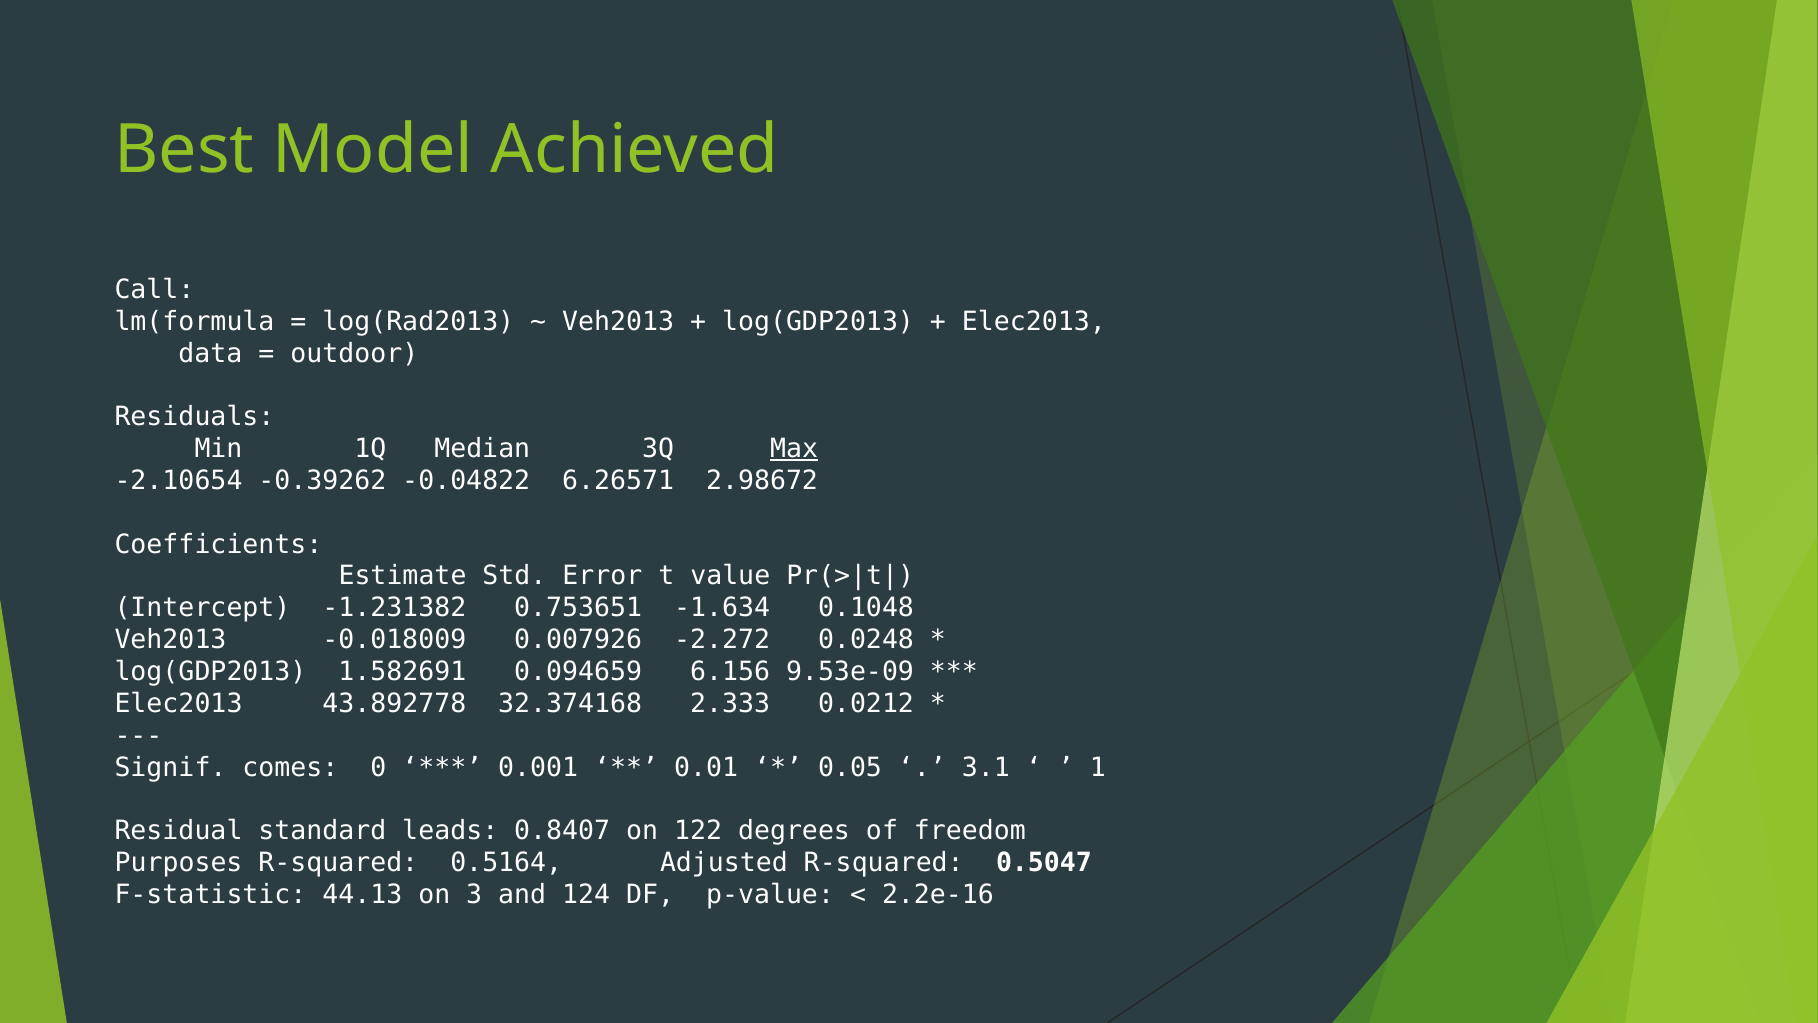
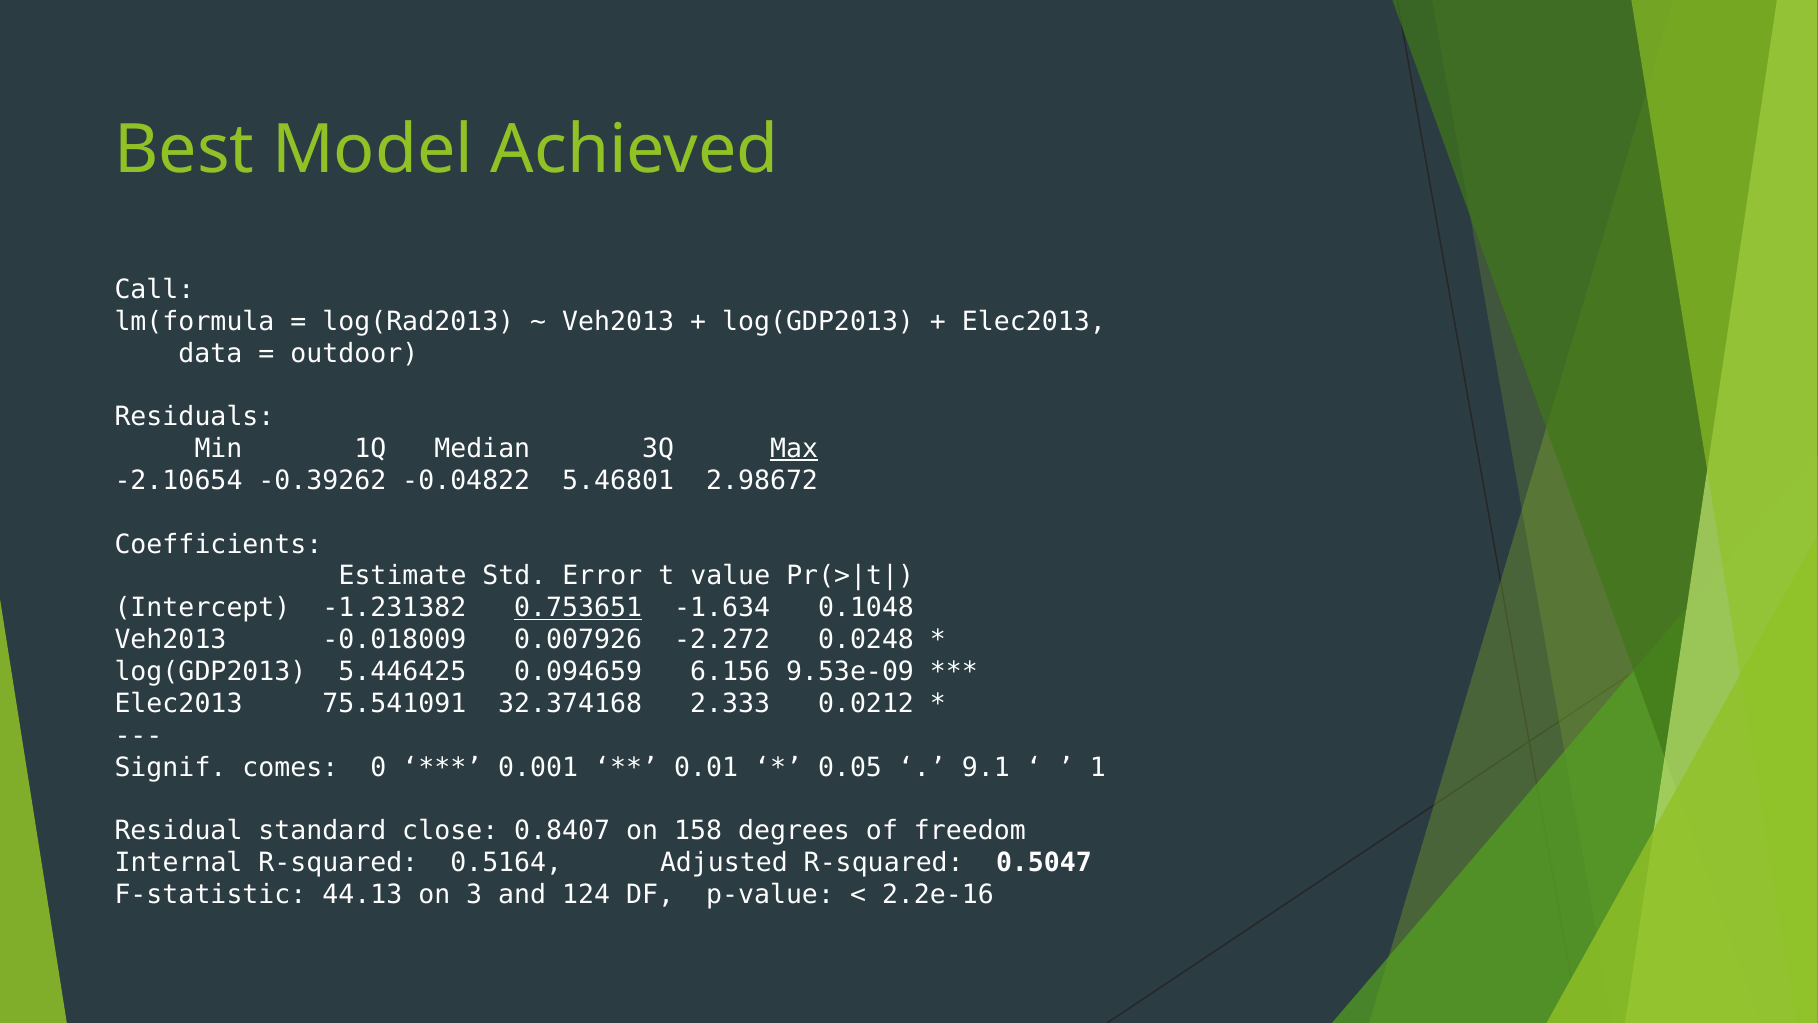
6.26571: 6.26571 -> 5.46801
0.753651 underline: none -> present
1.582691: 1.582691 -> 5.446425
43.892778: 43.892778 -> 75.541091
3.1: 3.1 -> 9.1
leads: leads -> close
122: 122 -> 158
Purposes: Purposes -> Internal
